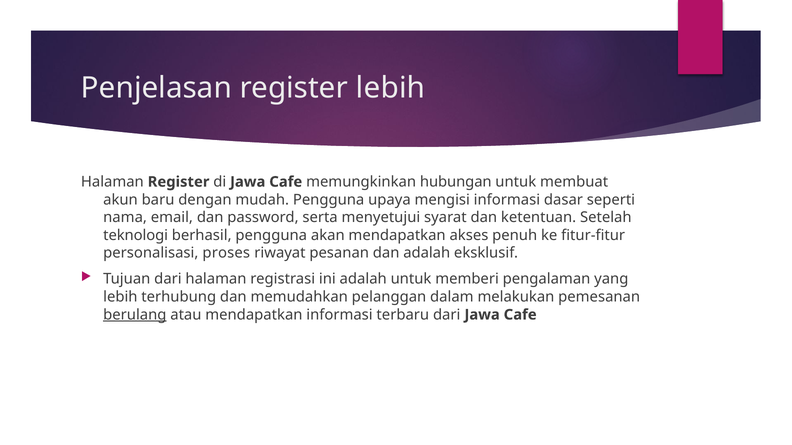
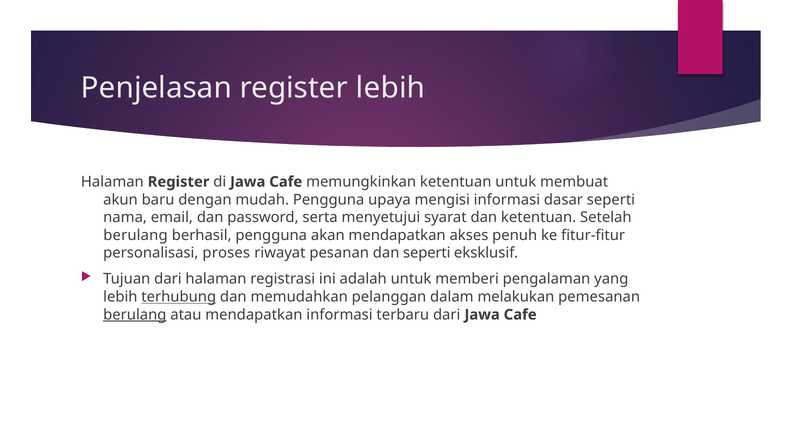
memungkinkan hubungan: hubungan -> ketentuan
teknologi at (136, 236): teknologi -> berulang
dan adalah: adalah -> seperti
terhubung underline: none -> present
